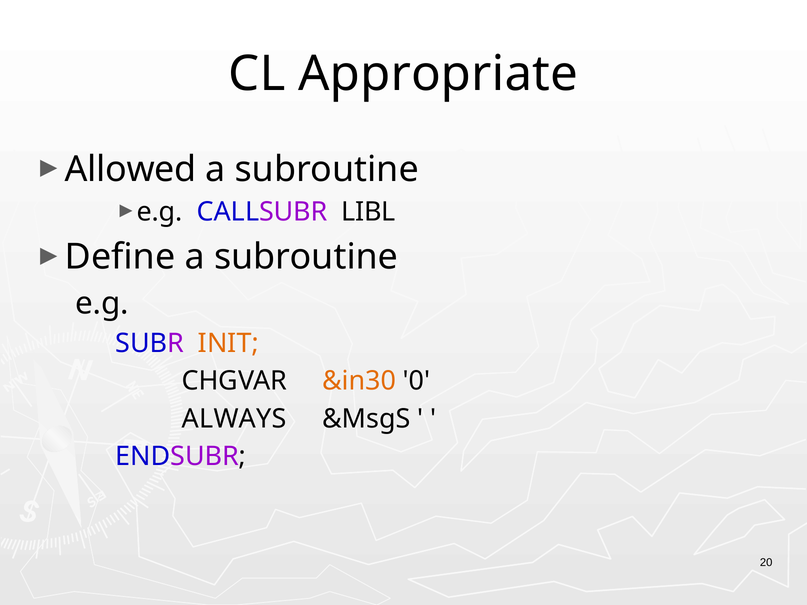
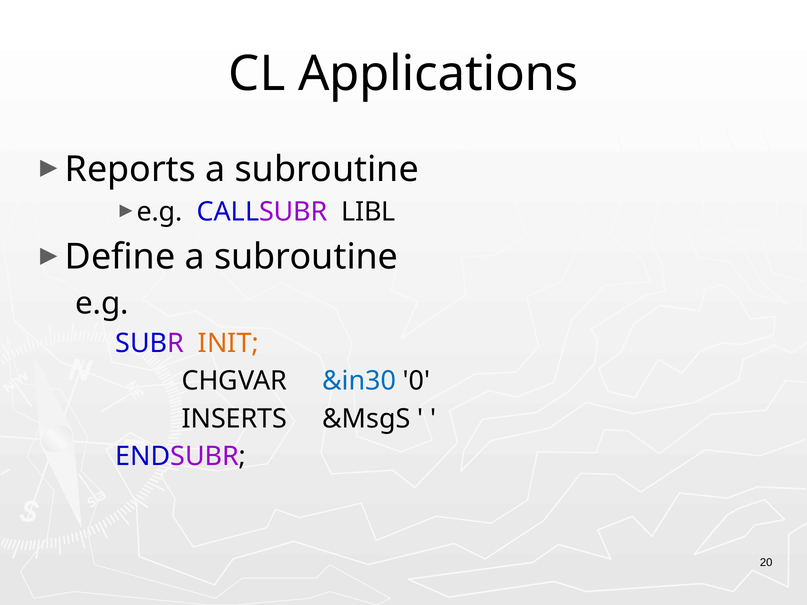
Appropriate: Appropriate -> Applications
Allowed: Allowed -> Reports
&in30 colour: orange -> blue
ALWAYS: ALWAYS -> INSERTS
